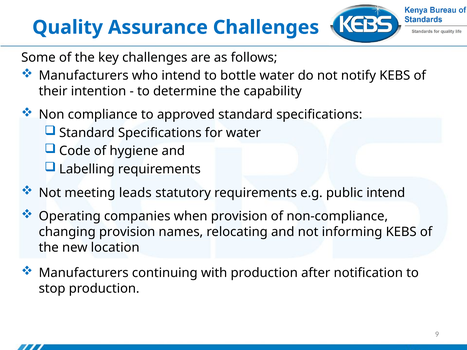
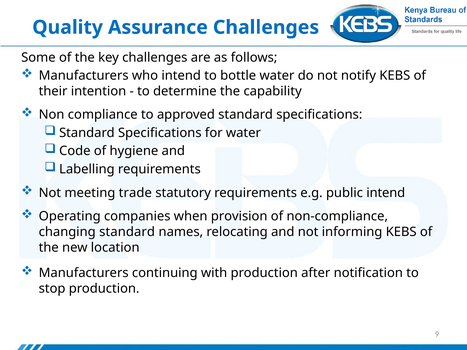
leads: leads -> trade
changing provision: provision -> standard
